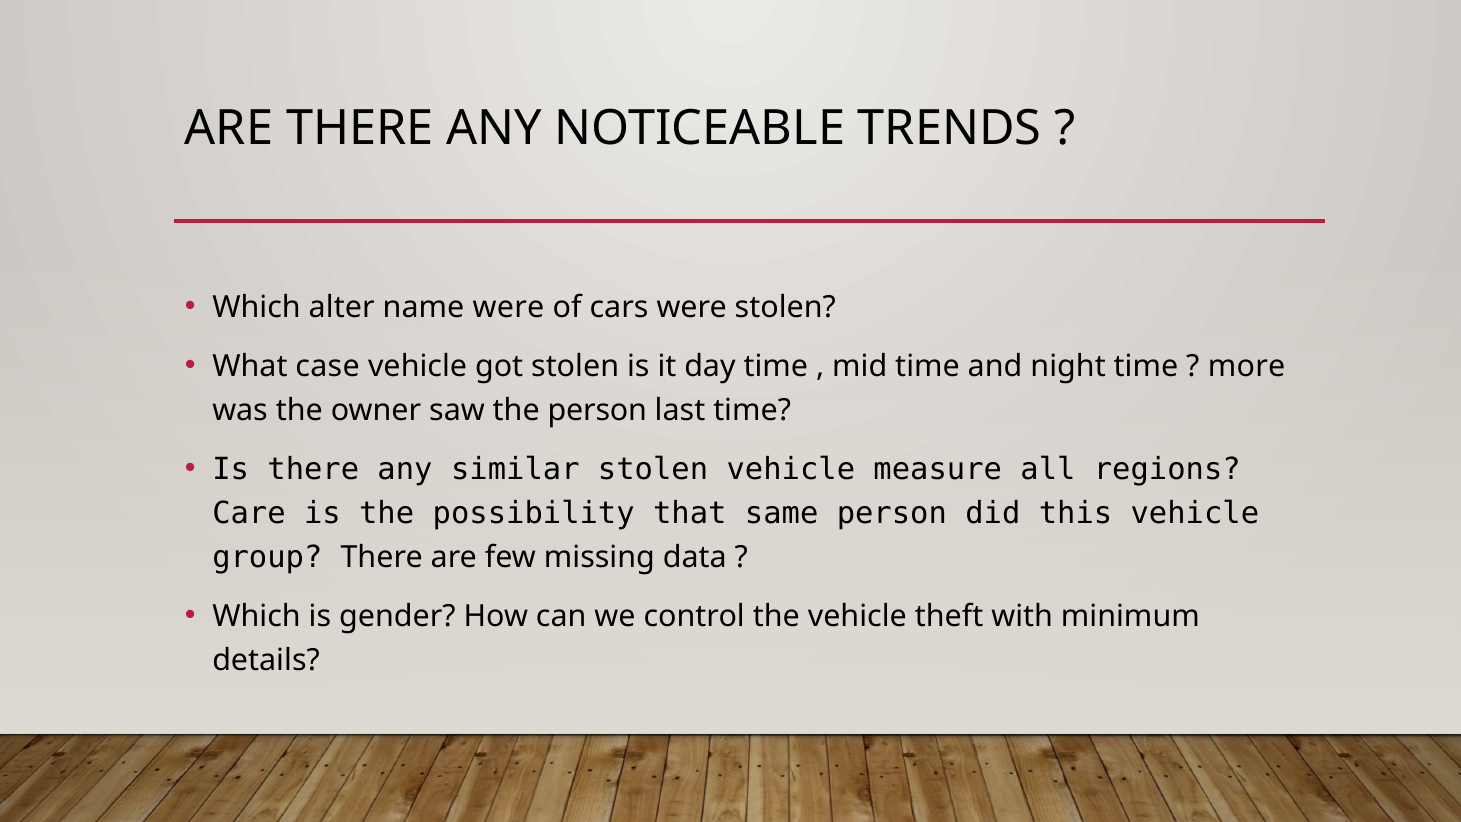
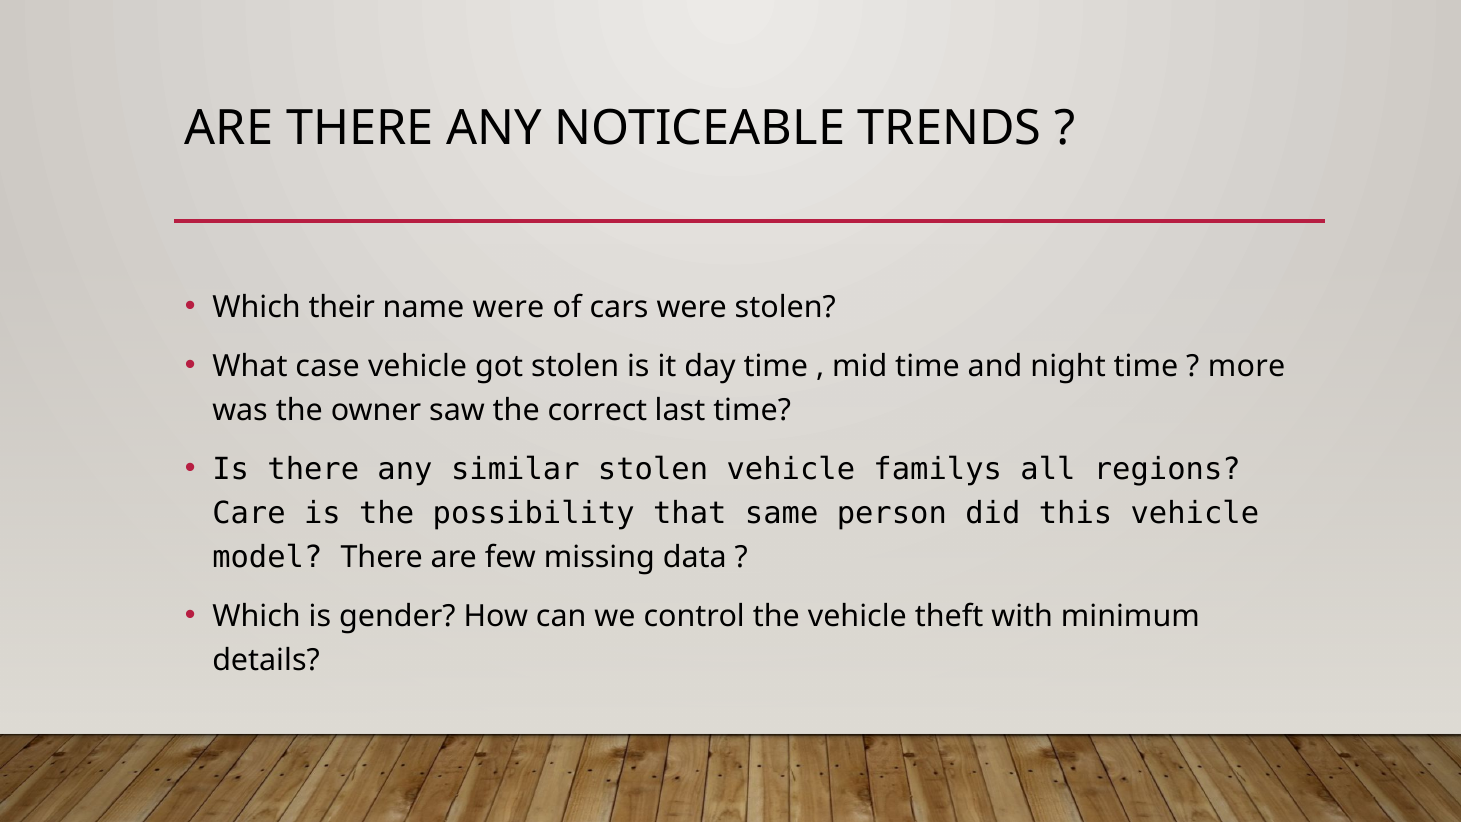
alter: alter -> their
the person: person -> correct
measure: measure -> familys
group: group -> model
